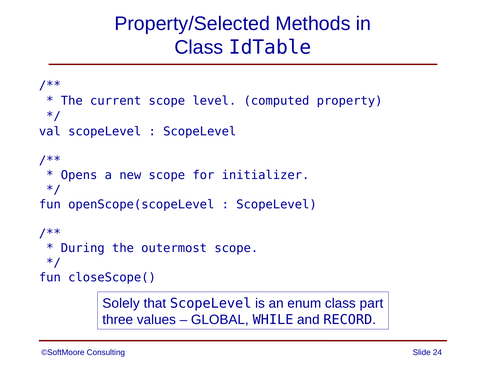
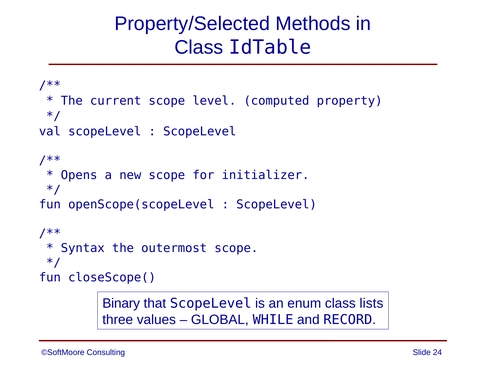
During: During -> Syntax
Solely: Solely -> Binary
part: part -> lists
